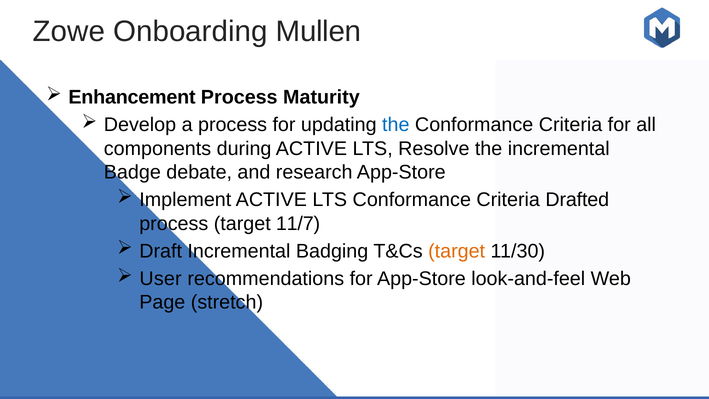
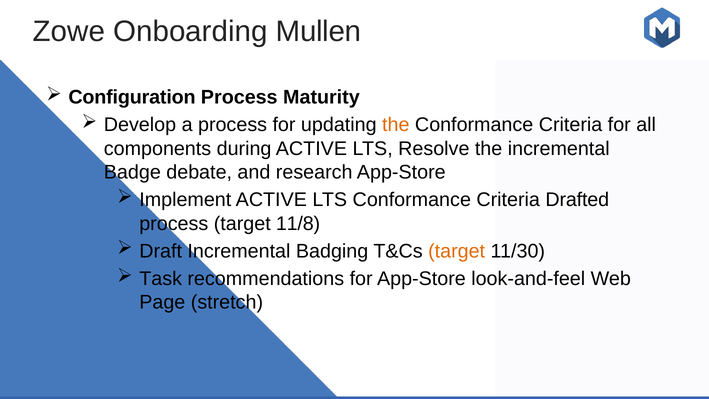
Enhancement: Enhancement -> Configuration
the at (396, 125) colour: blue -> orange
11/7: 11/7 -> 11/8
User: User -> Task
